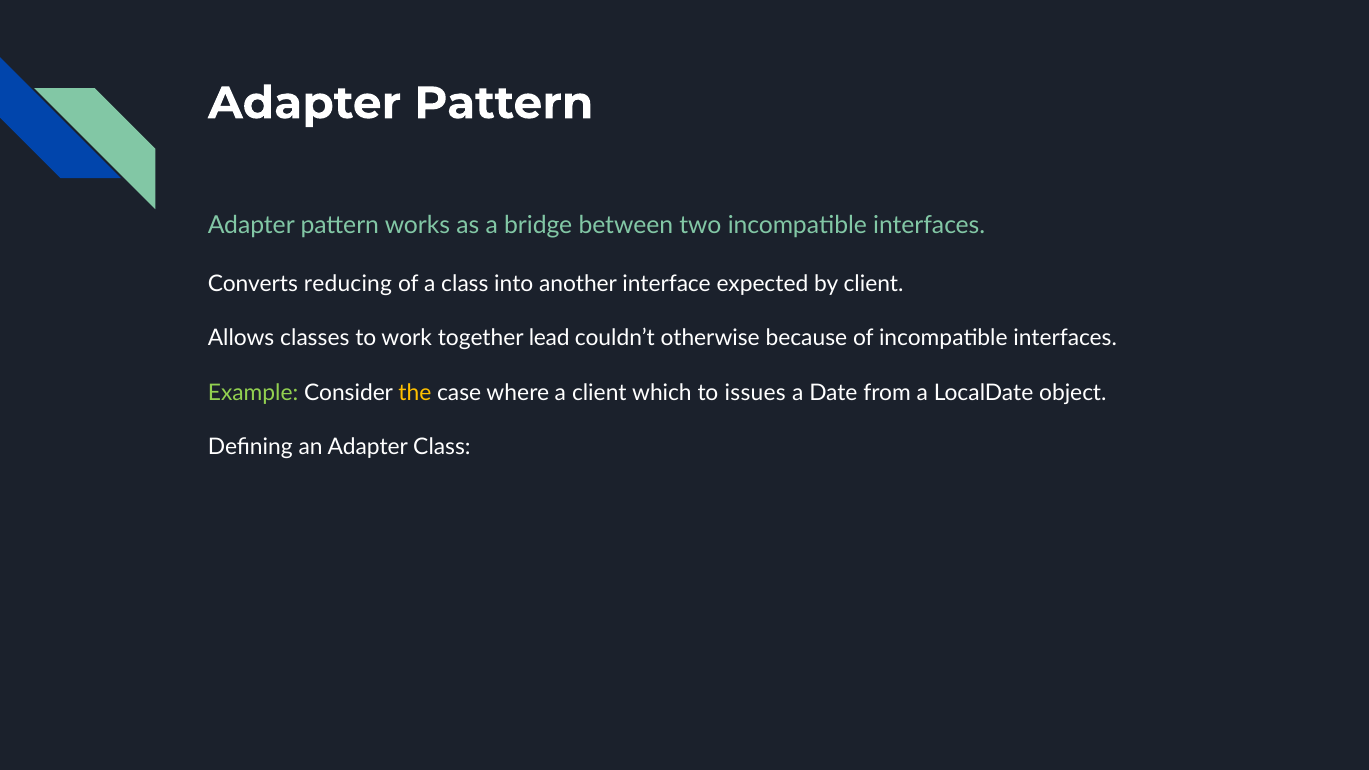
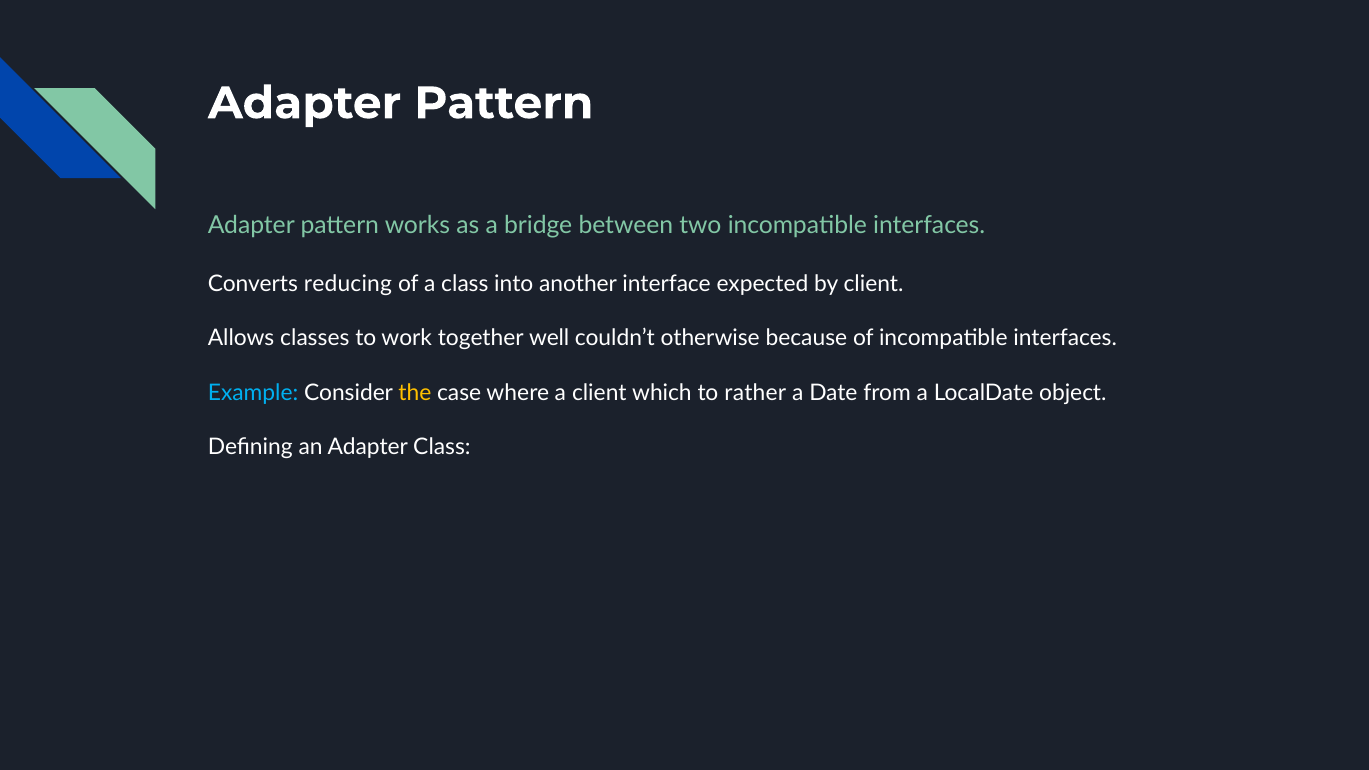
lead: lead -> well
Example colour: light green -> light blue
issues: issues -> rather
